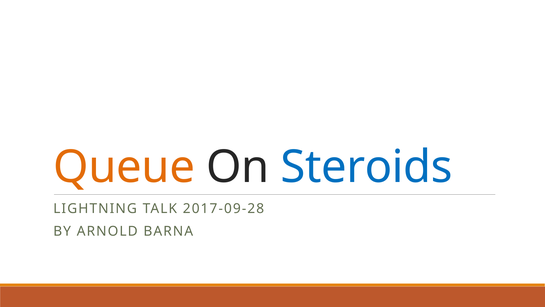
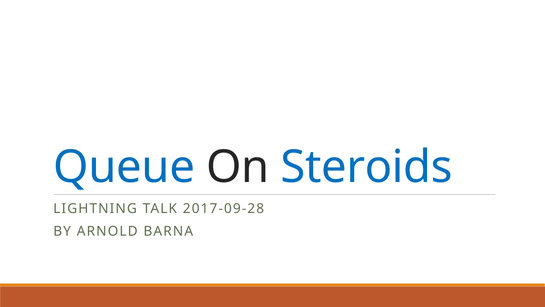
Queue colour: orange -> blue
